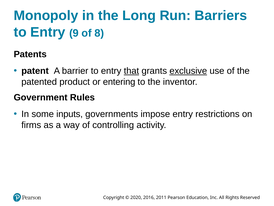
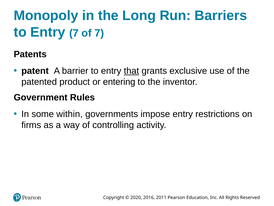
Entry 9: 9 -> 7
of 8: 8 -> 7
exclusive underline: present -> none
inputs: inputs -> within
